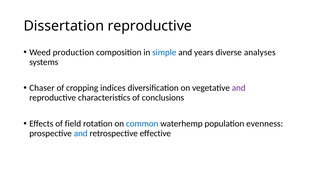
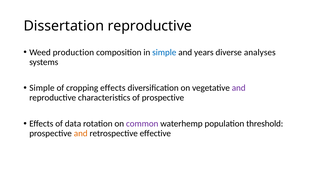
Chaser at (42, 88): Chaser -> Simple
cropping indices: indices -> effects
of conclusions: conclusions -> prospective
field: field -> data
common colour: blue -> purple
evenness: evenness -> threshold
and at (81, 133) colour: blue -> orange
